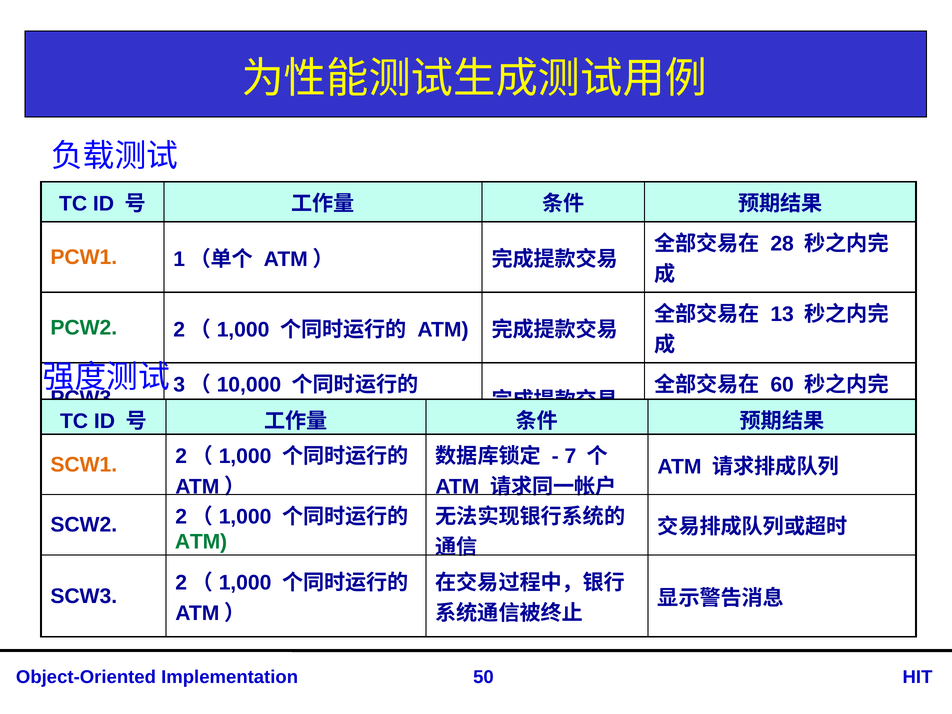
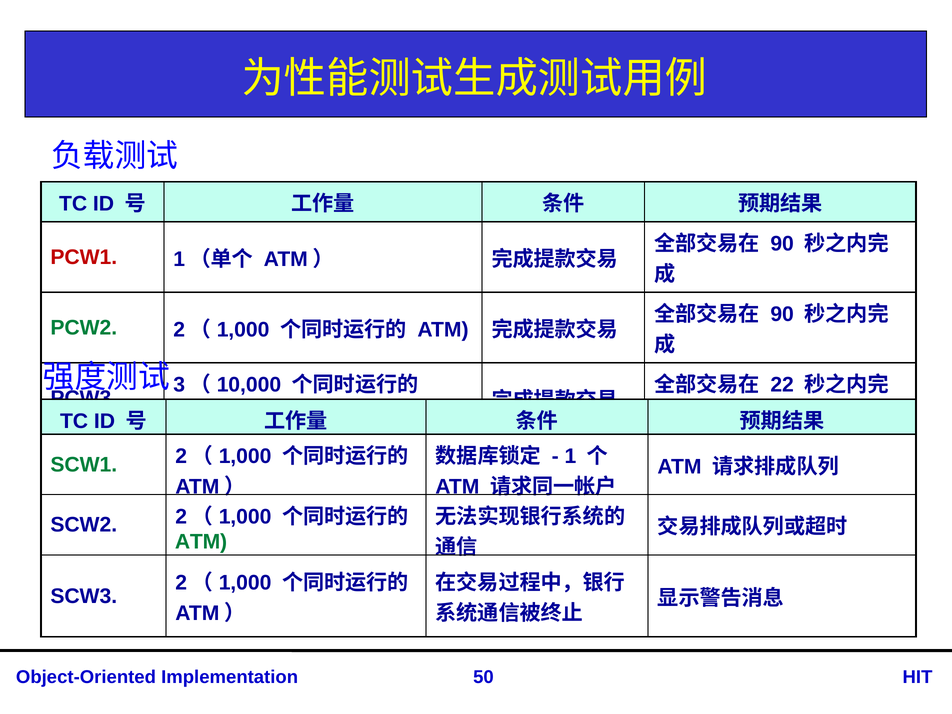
28 at (782, 244): 28 -> 90
PCW1 colour: orange -> red
13 at (782, 314): 13 -> 90
60: 60 -> 22
7: 7 -> 1
SCW1 colour: orange -> green
